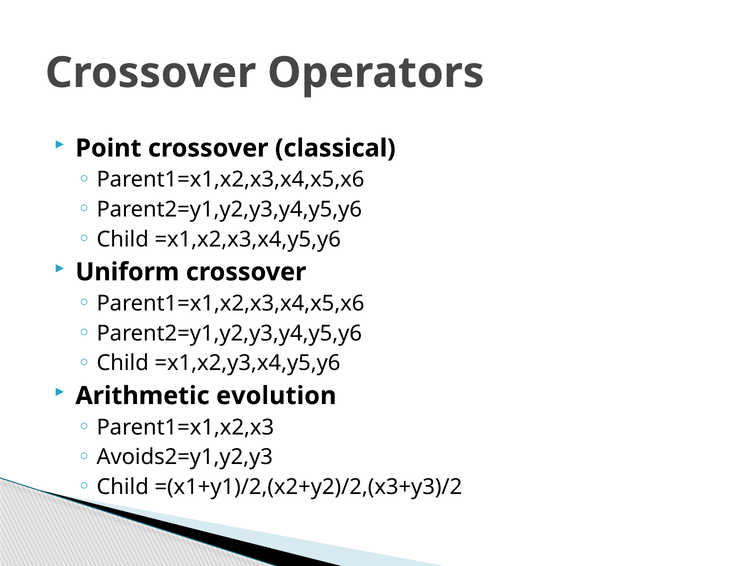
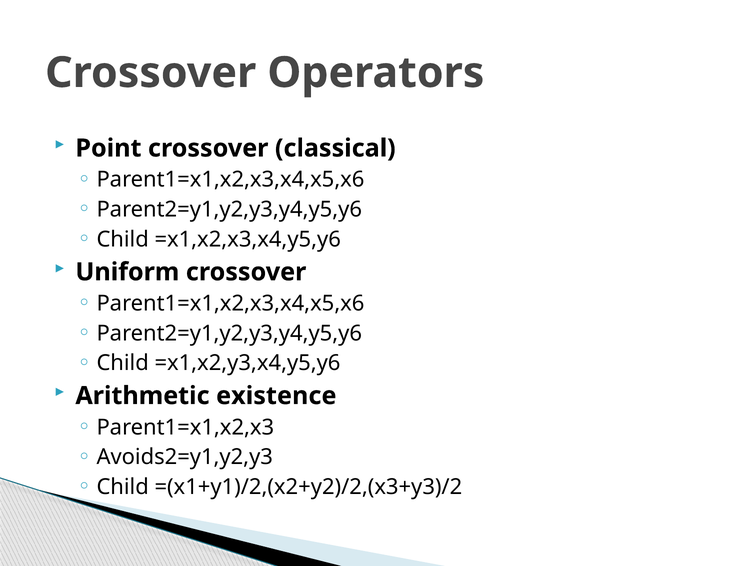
evolution: evolution -> existence
